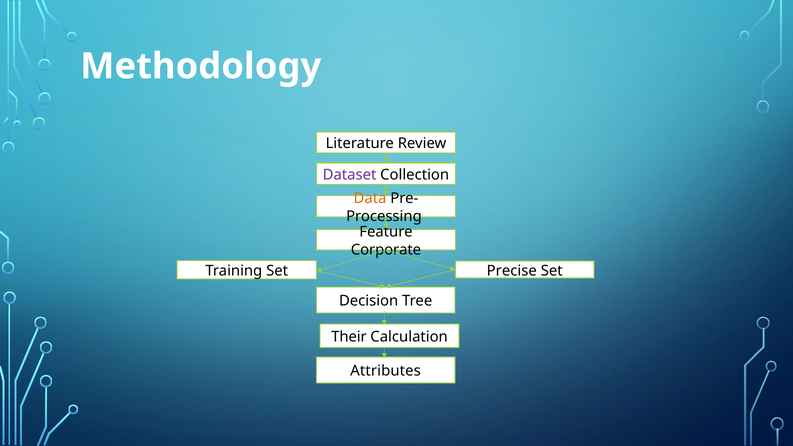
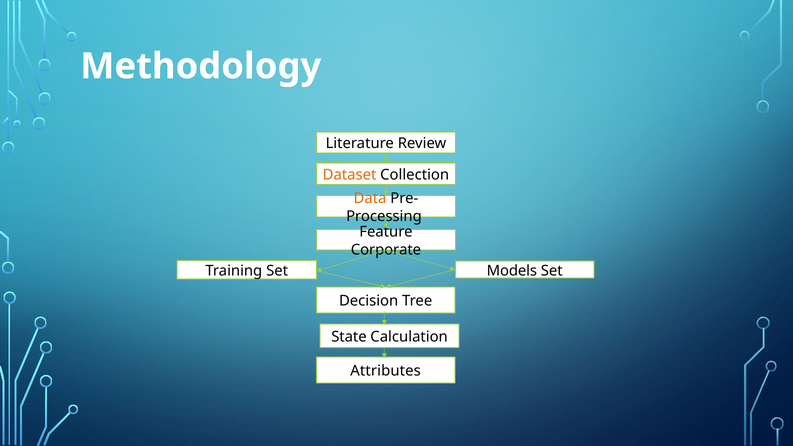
Dataset colour: purple -> orange
Precise: Precise -> Models
Their: Their -> State
